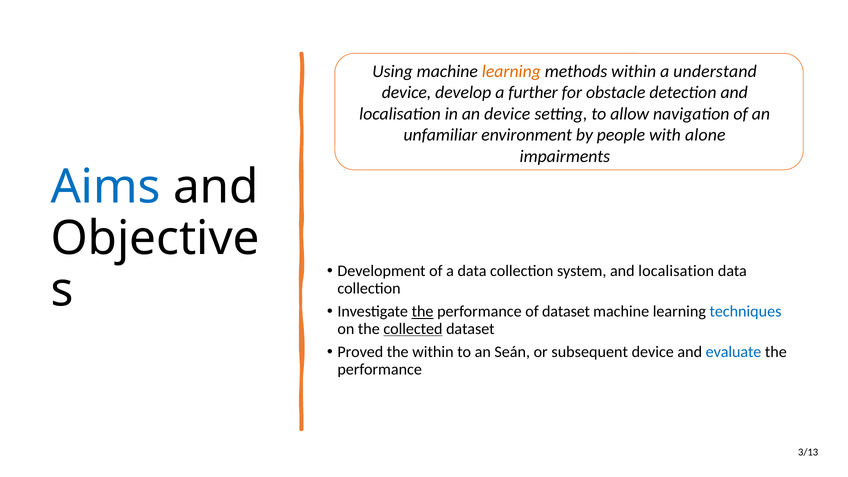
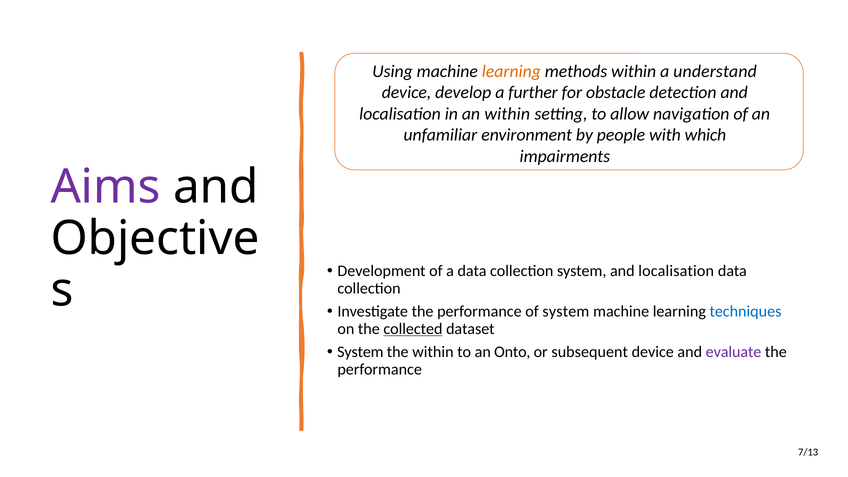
an device: device -> within
alone: alone -> which
Aims colour: blue -> purple
the at (423, 311) underline: present -> none
of dataset: dataset -> system
Proved at (360, 352): Proved -> System
Seán: Seán -> Onto
evaluate colour: blue -> purple
3/13: 3/13 -> 7/13
